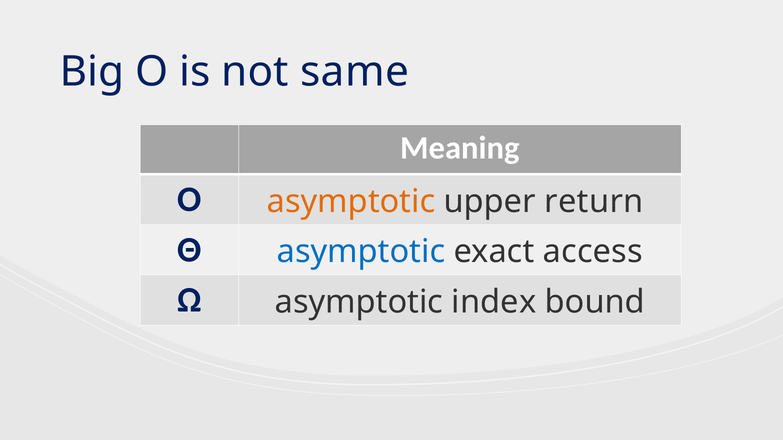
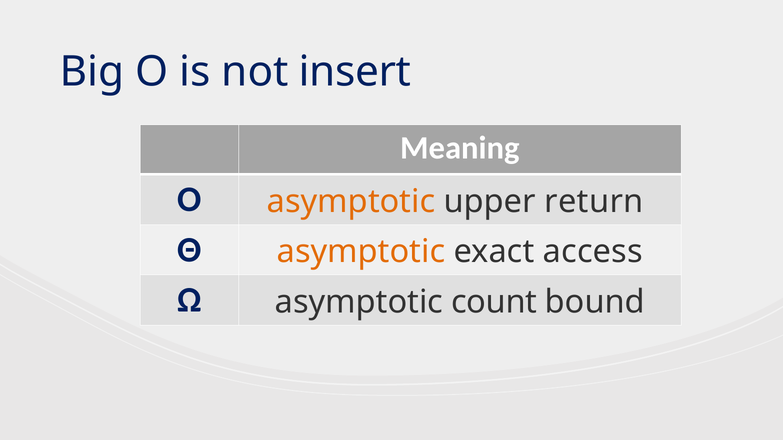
same: same -> insert
asymptotic at (361, 252) colour: blue -> orange
index: index -> count
